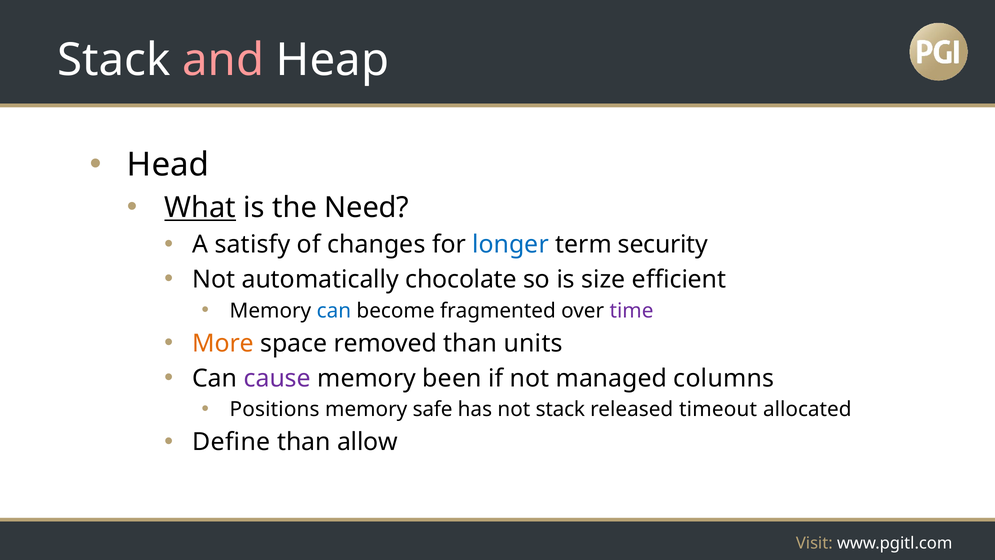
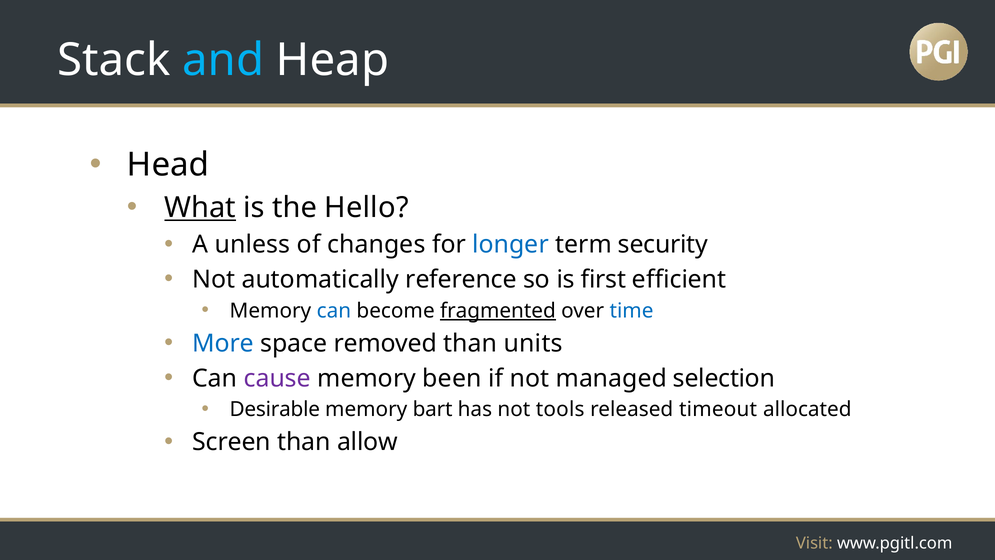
and colour: pink -> light blue
Need: Need -> Hello
satisfy: satisfy -> unless
chocolate: chocolate -> reference
size: size -> first
fragmented underline: none -> present
time colour: purple -> blue
More colour: orange -> blue
columns: columns -> selection
Positions: Positions -> Desirable
safe: safe -> bart
not stack: stack -> tools
Define: Define -> Screen
